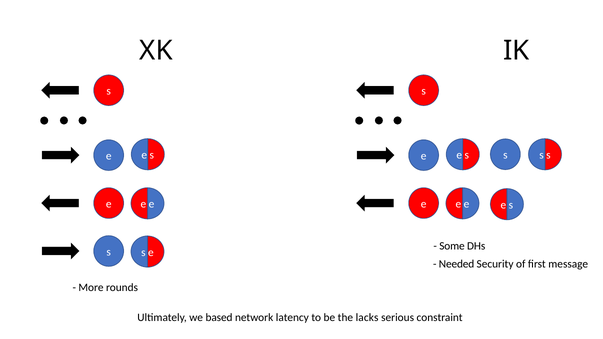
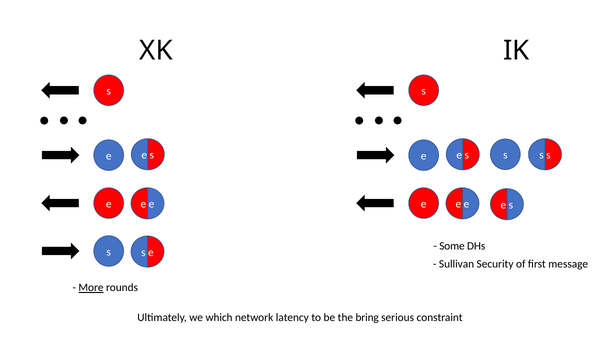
Needed: Needed -> Sullivan
More underline: none -> present
based: based -> which
lacks: lacks -> bring
